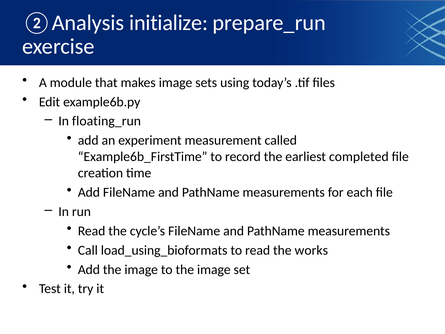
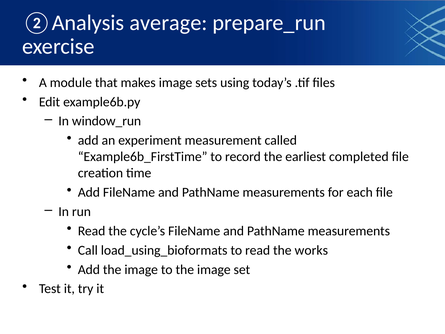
initialize: initialize -> average
floating_run: floating_run -> window_run
